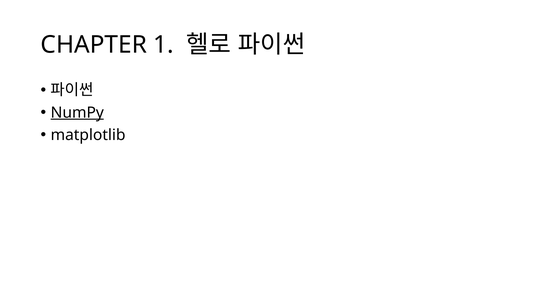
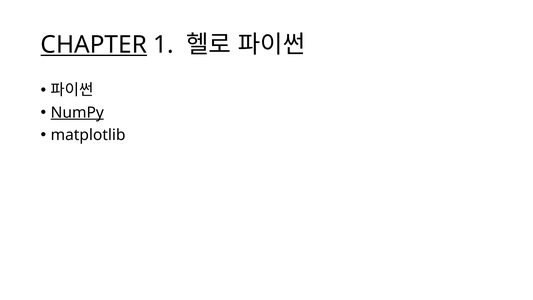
CHAPTER underline: none -> present
